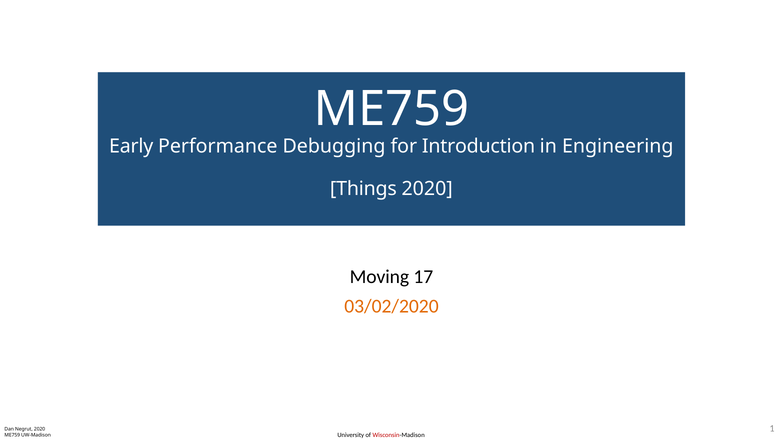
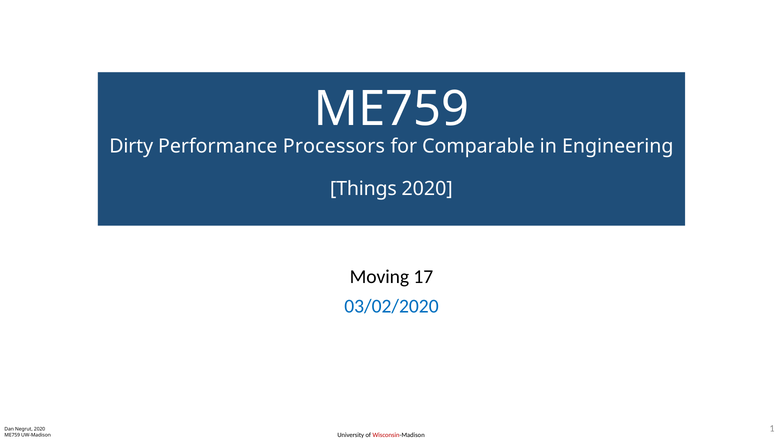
Early: Early -> Dirty
Debugging: Debugging -> Processors
Introduction: Introduction -> Comparable
03/02/2020 colour: orange -> blue
